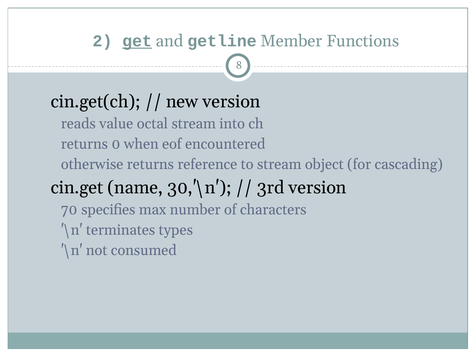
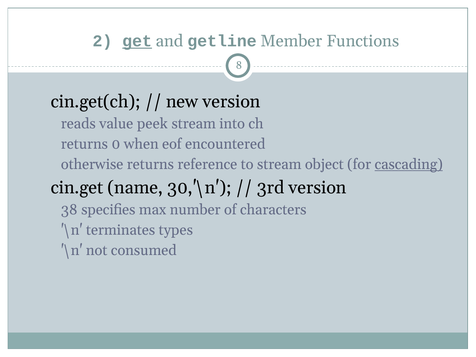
octal: octal -> peek
cascading underline: none -> present
70: 70 -> 38
